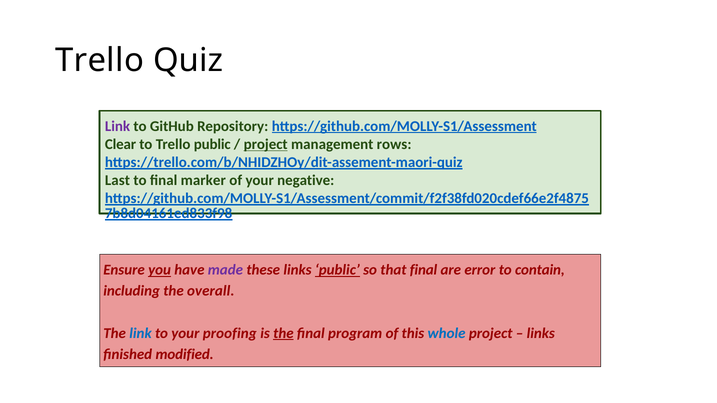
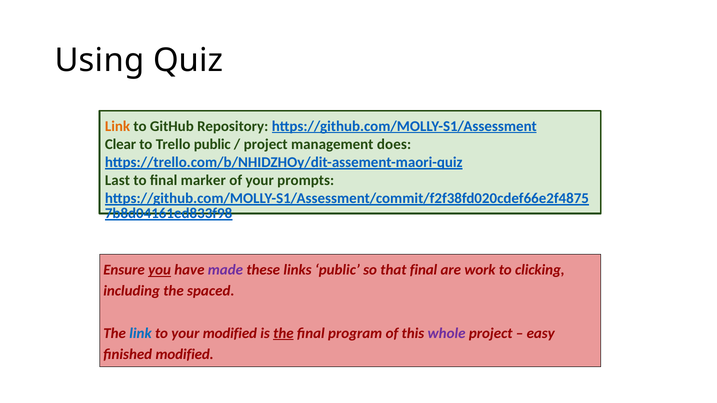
Trello at (100, 60): Trello -> Using
Link at (118, 126) colour: purple -> orange
project at (266, 144) underline: present -> none
rows: rows -> does
negative: negative -> prompts
public at (337, 270) underline: present -> none
error: error -> work
contain: contain -> clicking
overall: overall -> spaced
your proofing: proofing -> modified
whole colour: blue -> purple
links at (541, 333): links -> easy
